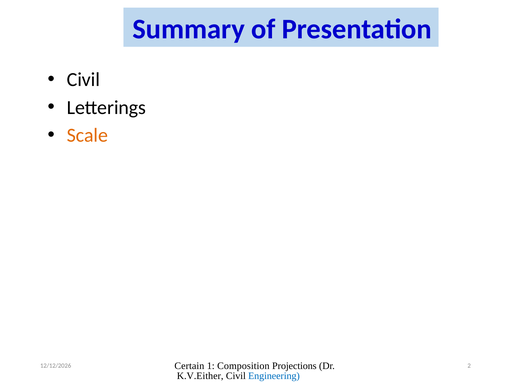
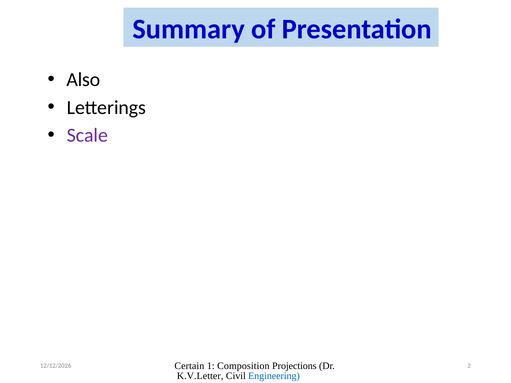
Civil at (83, 80): Civil -> Also
Scale colour: orange -> purple
K.V.Either: K.V.Either -> K.V.Letter
